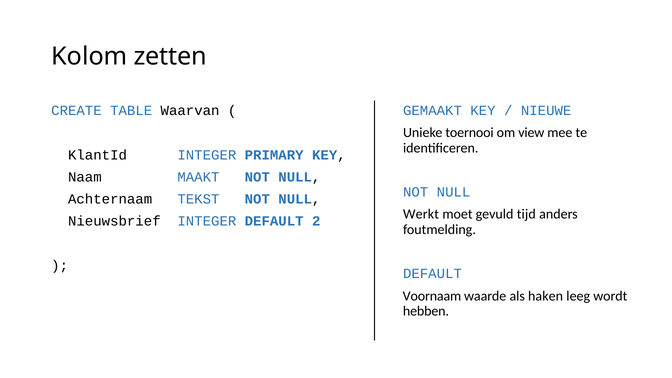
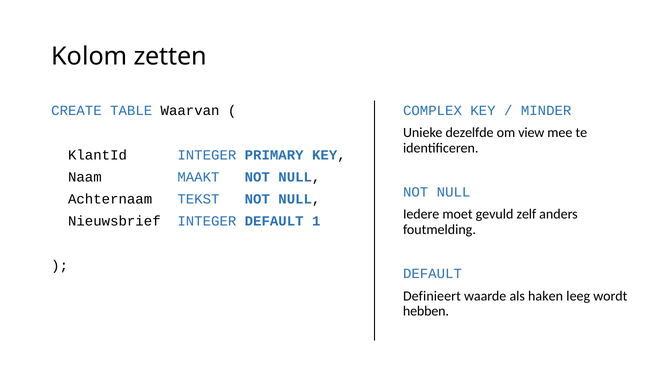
GEMAAKT: GEMAAKT -> COMPLEX
NIEUWE: NIEUWE -> MINDER
toernooi: toernooi -> dezelfde
Werkt: Werkt -> Iedere
tijd: tijd -> zelf
2: 2 -> 1
Voornaam: Voornaam -> Definieert
